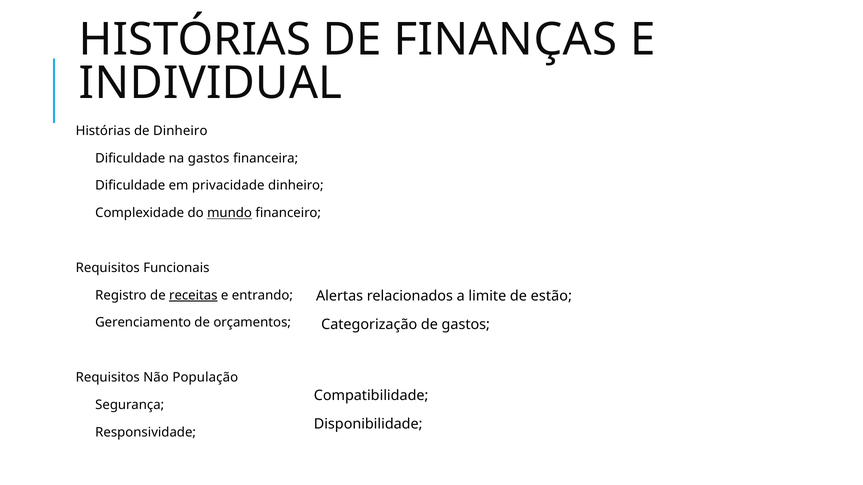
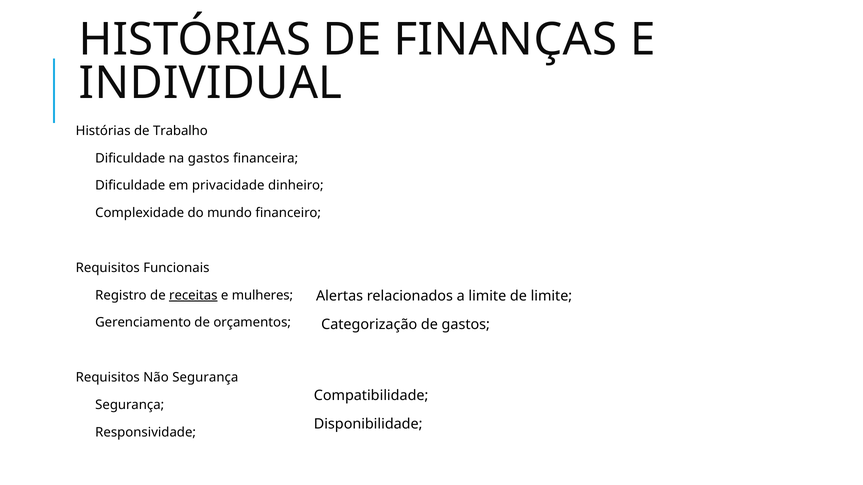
de Dinheiro: Dinheiro -> Trabalho
mundo underline: present -> none
de estão: estão -> limite
entrando: entrando -> mulheres
População: População -> Segurança
